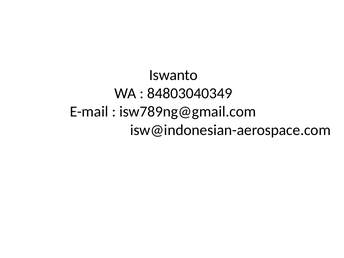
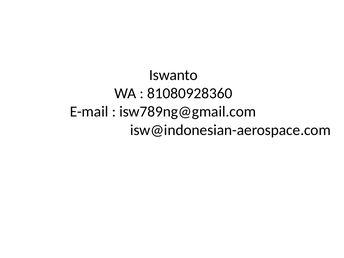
84803040349: 84803040349 -> 81080928360
